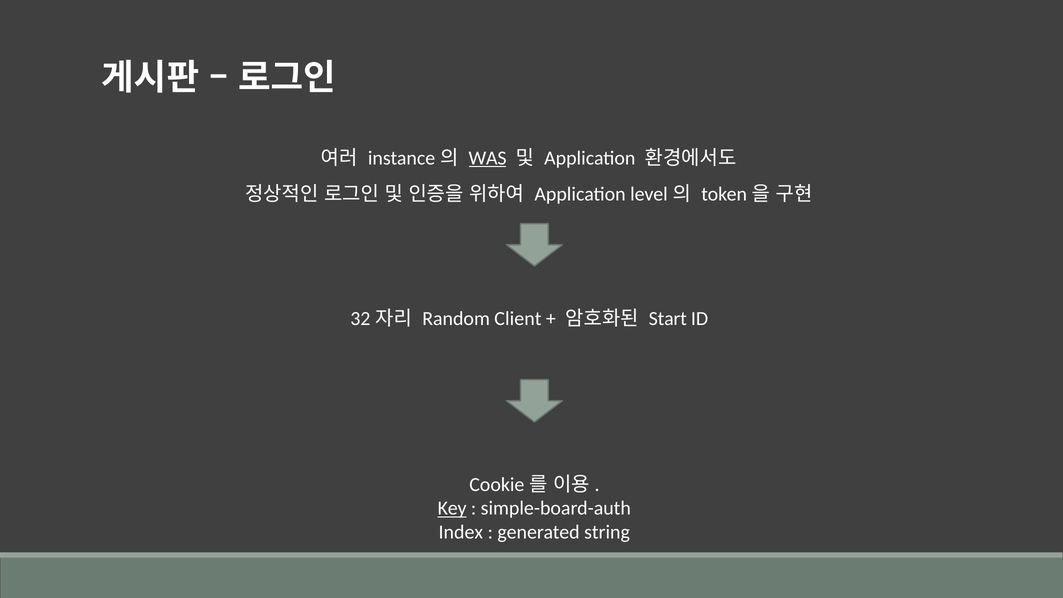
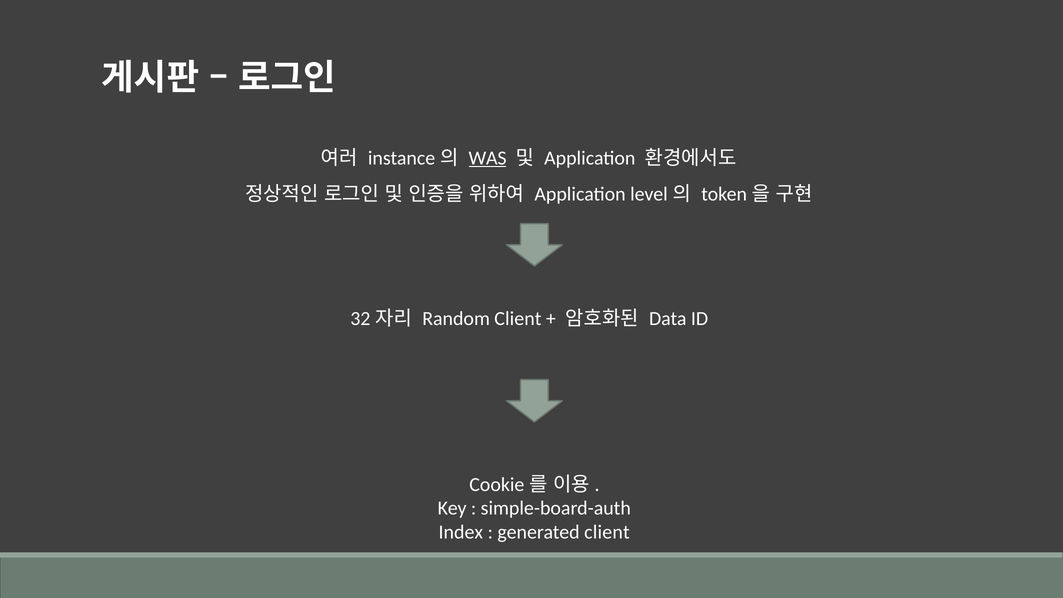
Start: Start -> Data
Key underline: present -> none
generated string: string -> client
